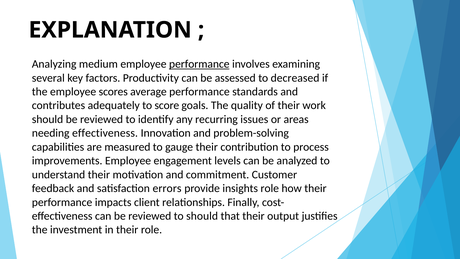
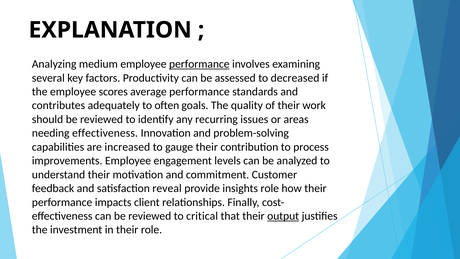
score: score -> often
measured: measured -> increased
errors: errors -> reveal
to should: should -> critical
output underline: none -> present
